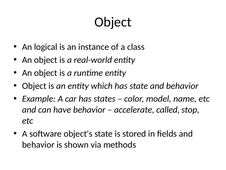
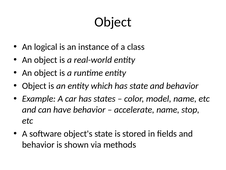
accelerate called: called -> name
